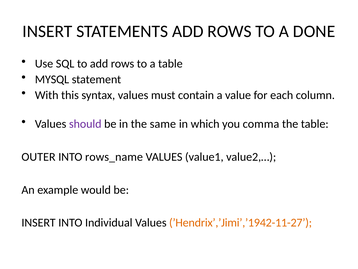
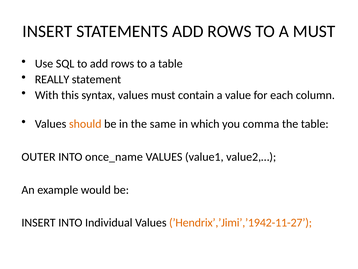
A DONE: DONE -> MUST
MYSQL: MYSQL -> REALLY
should colour: purple -> orange
rows_name: rows_name -> once_name
